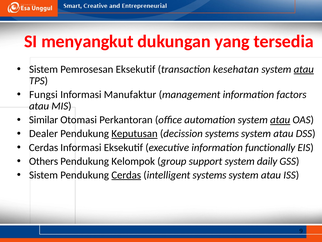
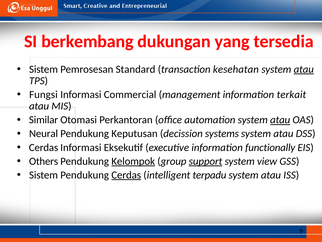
menyangkut: menyangkut -> berkembang
Pemrosesan Eksekutif: Eksekutif -> Standard
Manufaktur: Manufaktur -> Commercial
factors: factors -> terkait
Dealer: Dealer -> Neural
Keputusan underline: present -> none
Kelompok underline: none -> present
support underline: none -> present
daily: daily -> view
intelligent systems: systems -> terpadu
